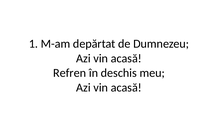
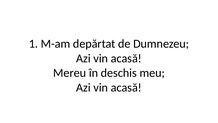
Refren: Refren -> Mereu
